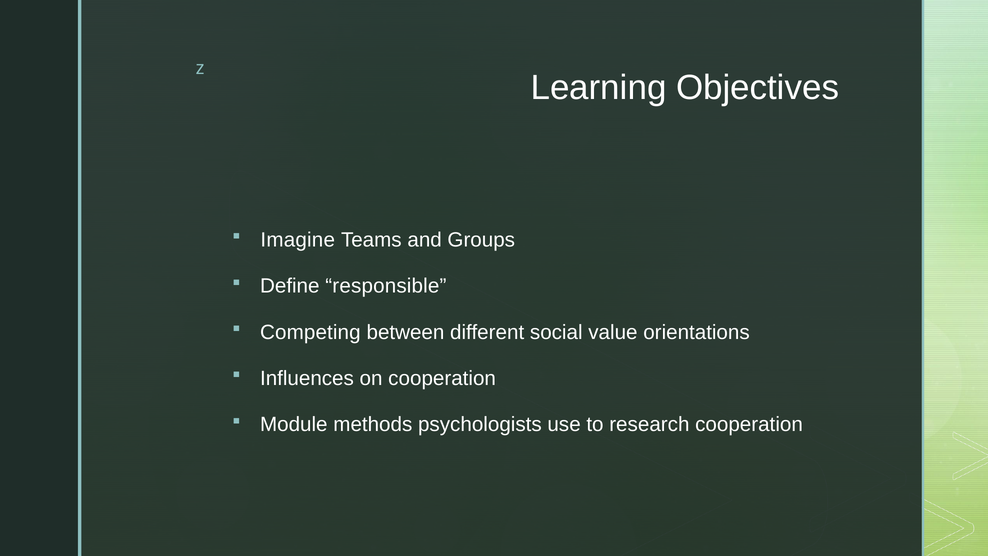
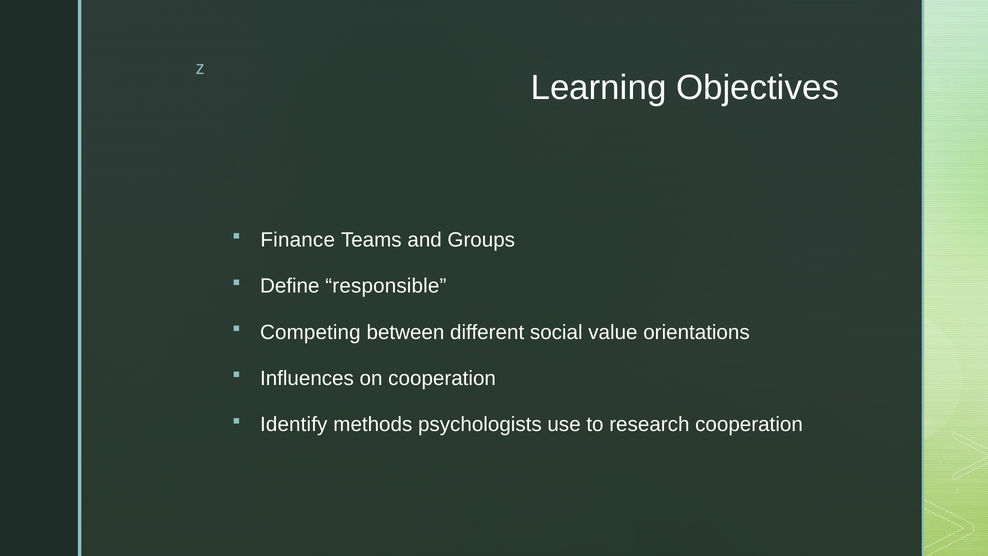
Imagine: Imagine -> Finance
Module: Module -> Identify
